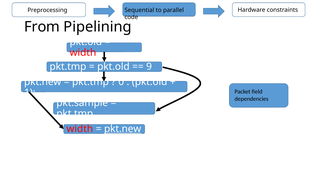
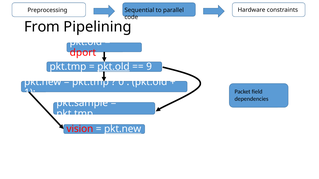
width at (83, 53): width -> dport
pkt.old at (113, 67) underline: none -> present
width at (80, 129): width -> vision
